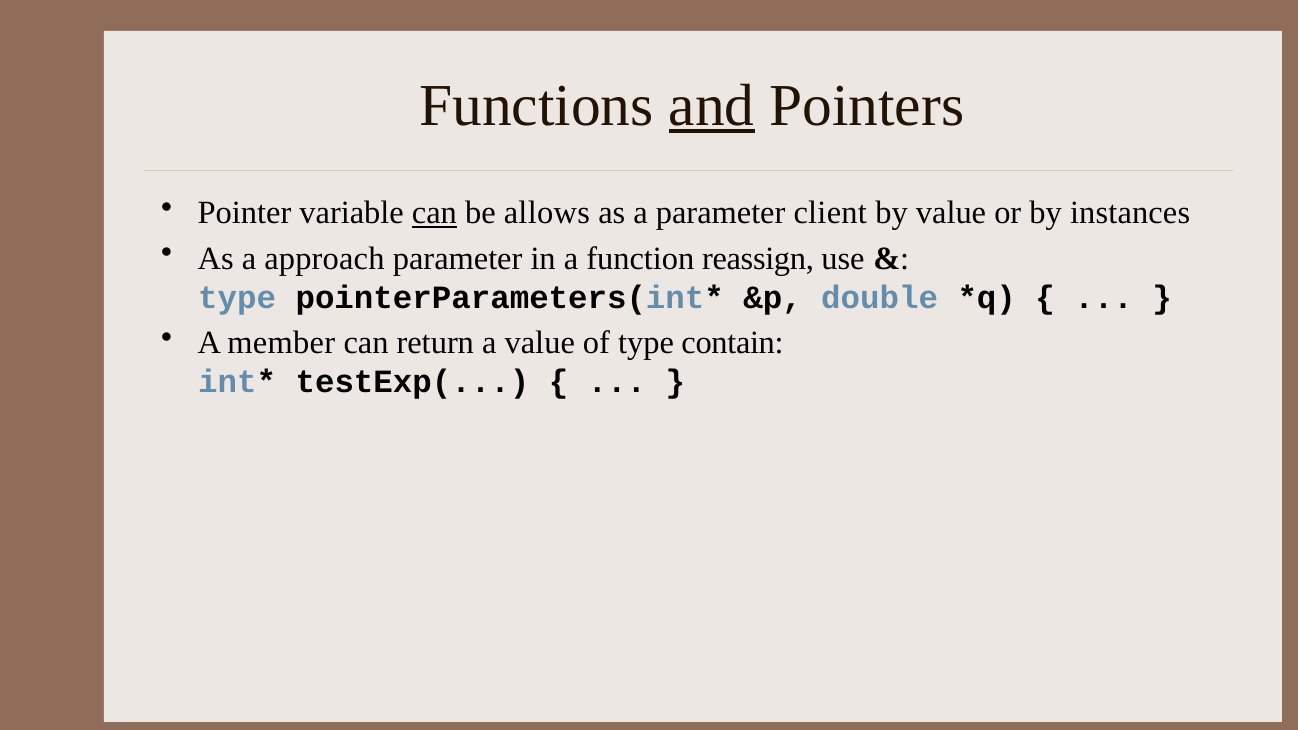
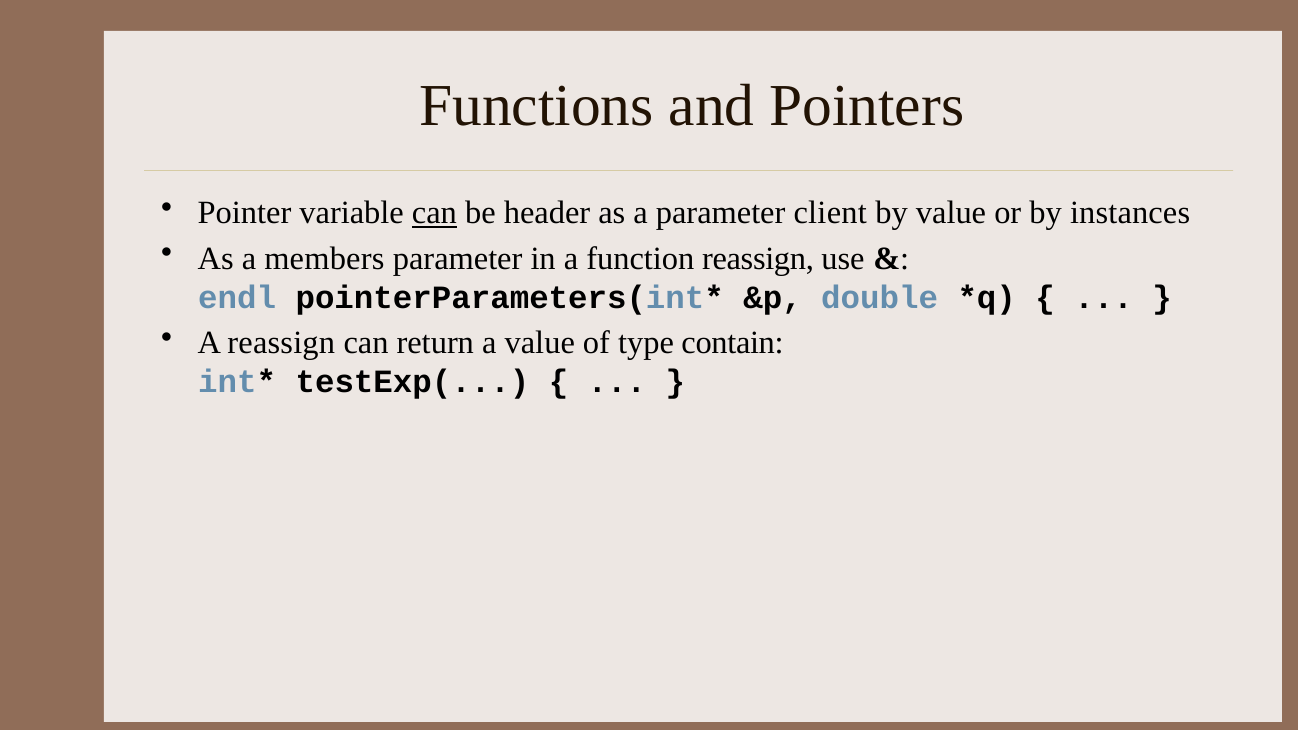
and underline: present -> none
allows: allows -> header
approach: approach -> members
type at (237, 298): type -> endl
A member: member -> reassign
